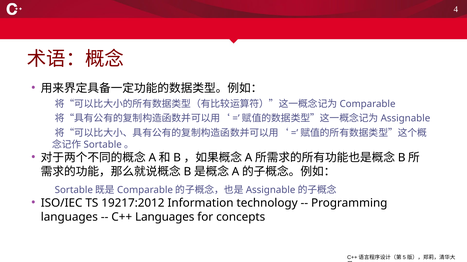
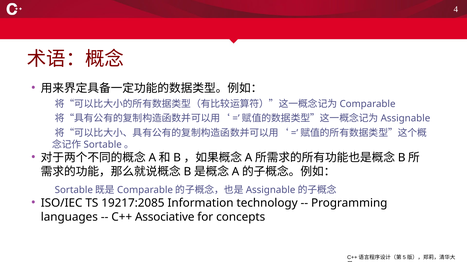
19217:2012: 19217:2012 -> 19217:2085
C++ Languages: Languages -> Associative
